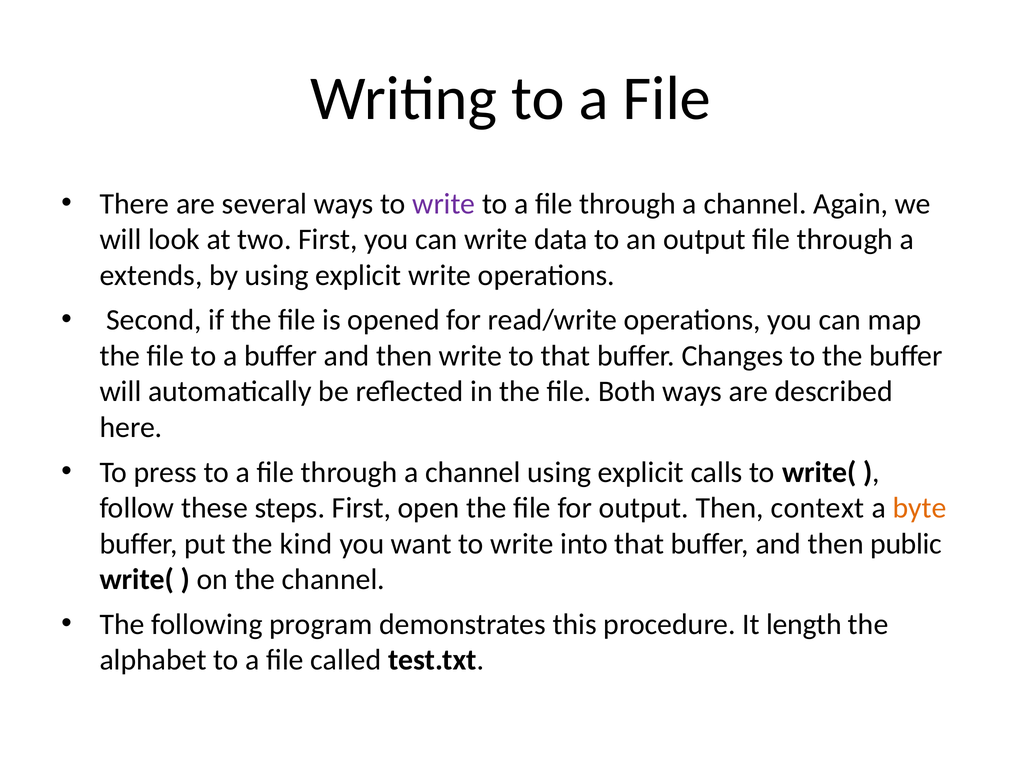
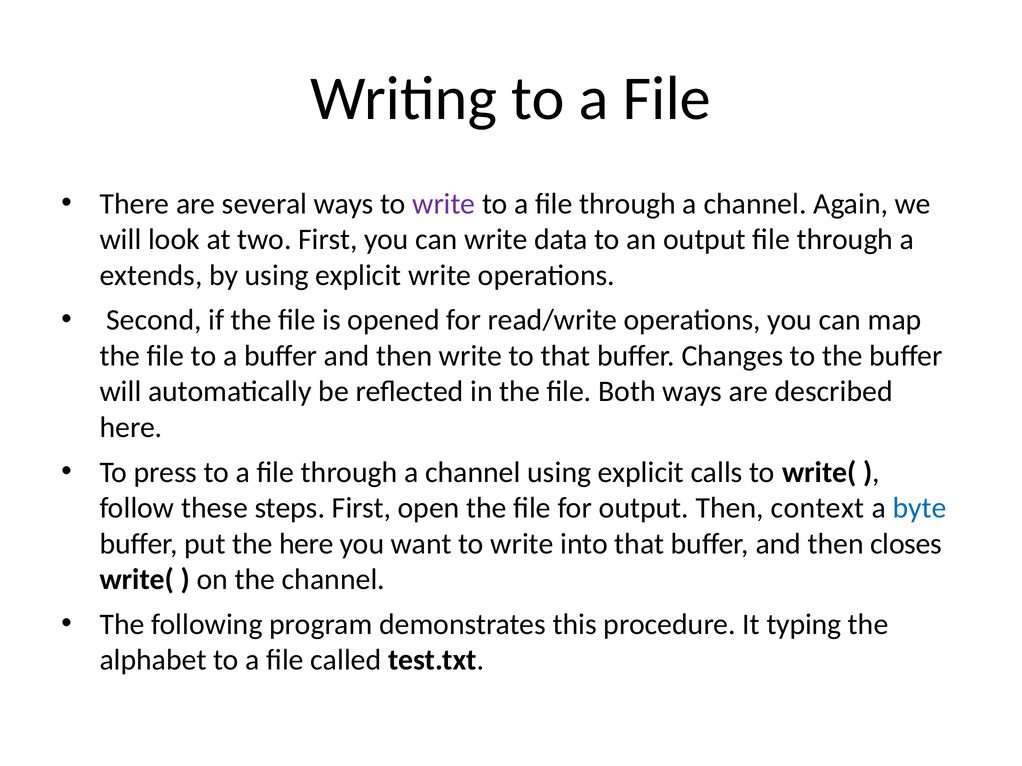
byte colour: orange -> blue
the kind: kind -> here
public: public -> closes
length: length -> typing
